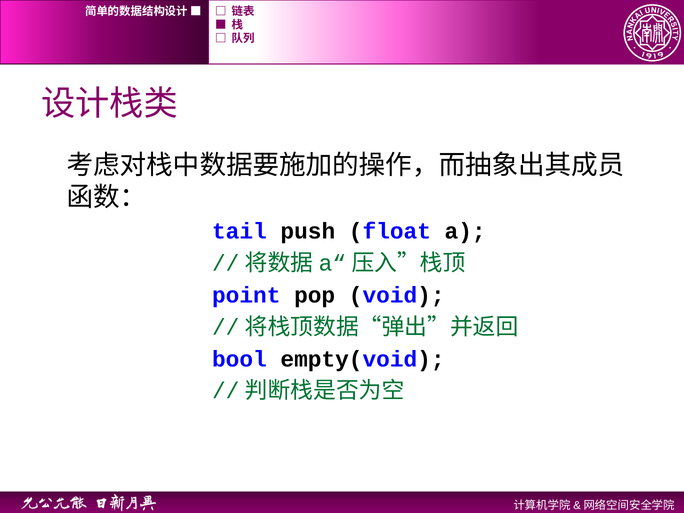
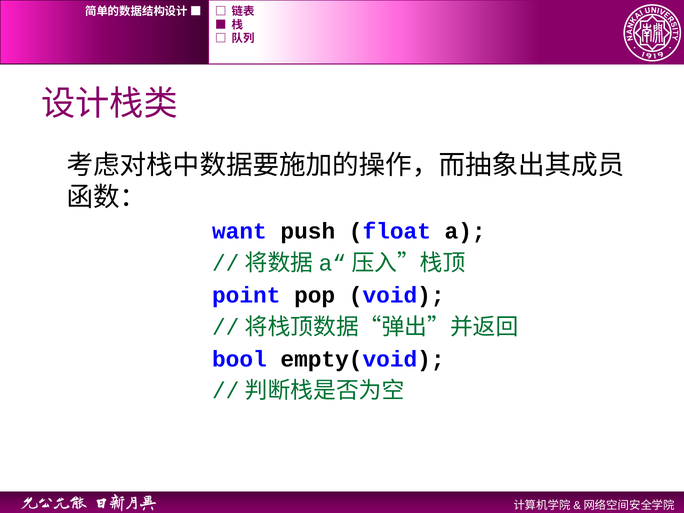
tail: tail -> want
